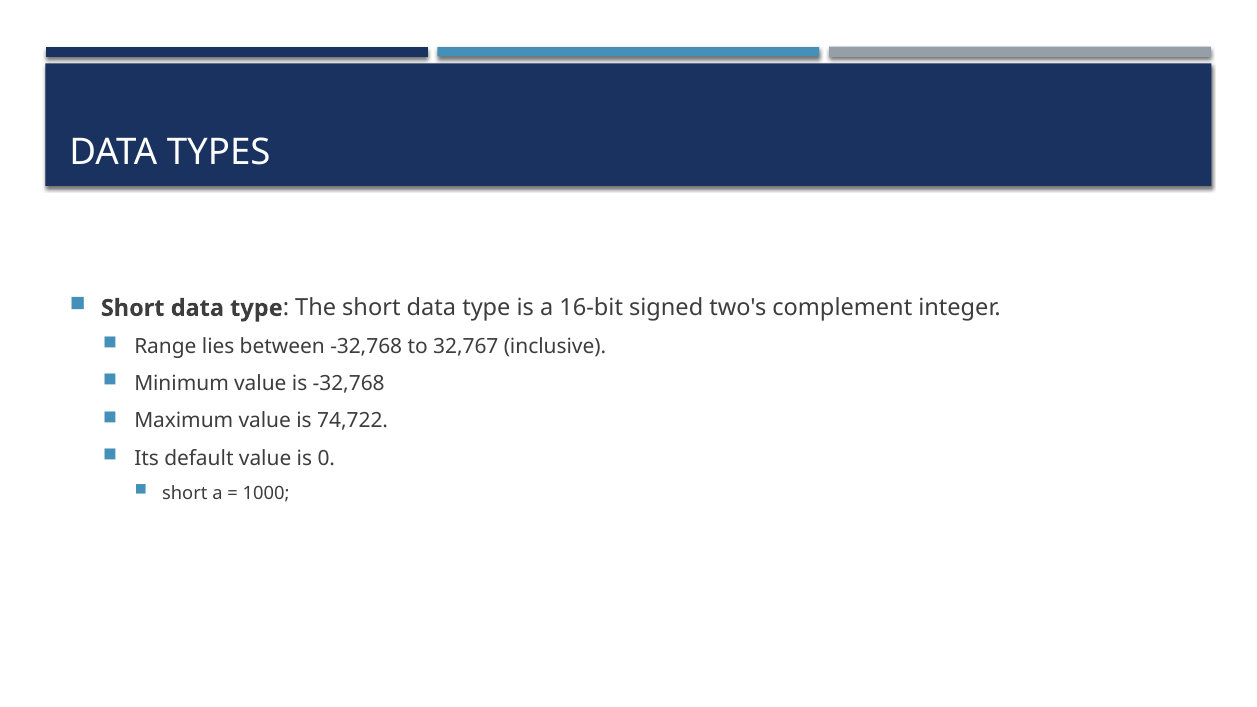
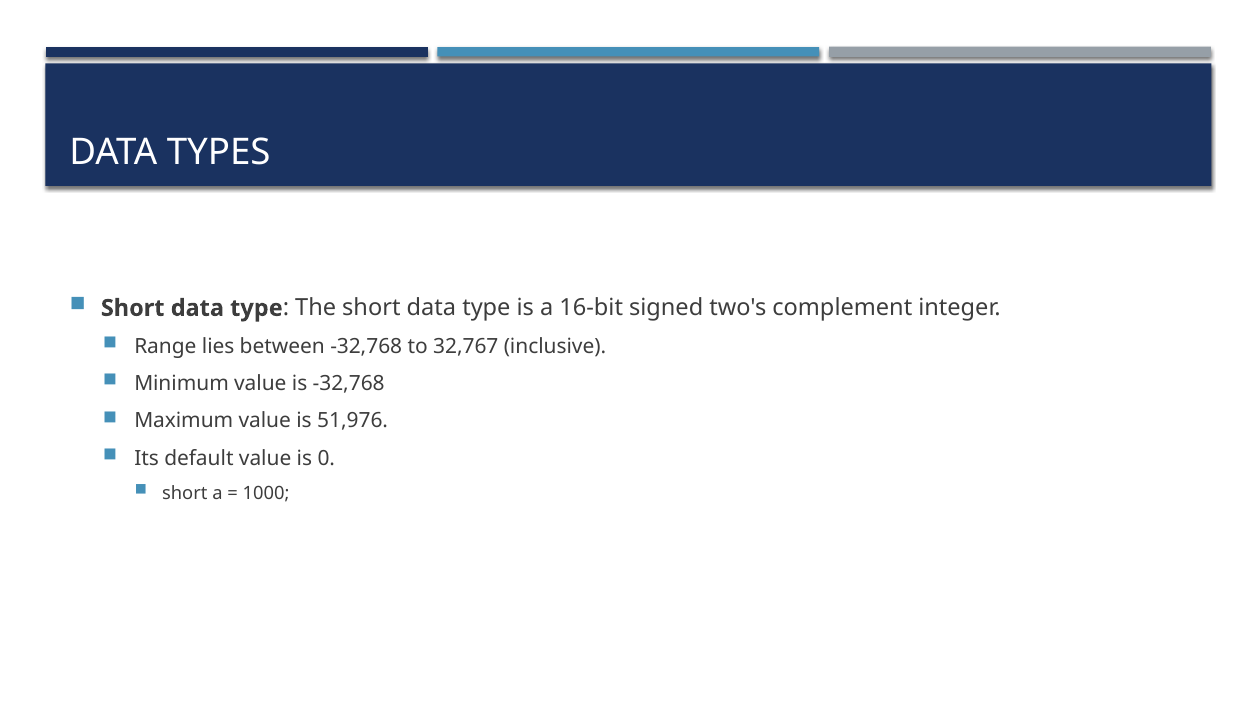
74,722: 74,722 -> 51,976
